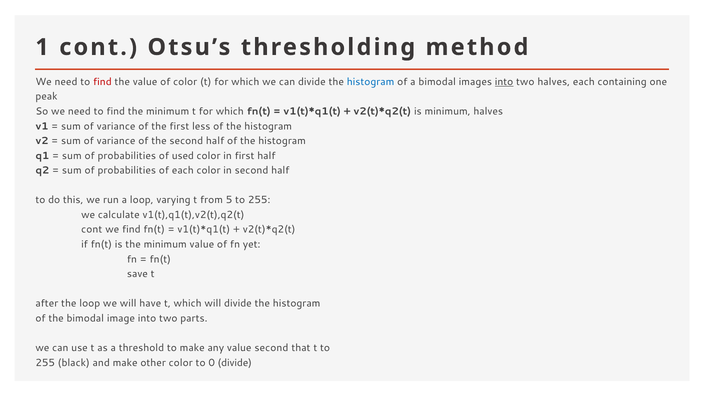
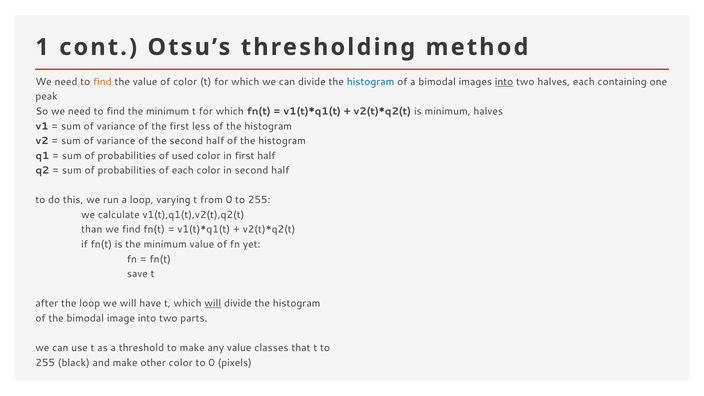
find at (102, 82) colour: red -> orange
from 5: 5 -> 0
cont at (92, 230): cont -> than
will at (213, 303) underline: none -> present
value second: second -> classes
0 divide: divide -> pixels
